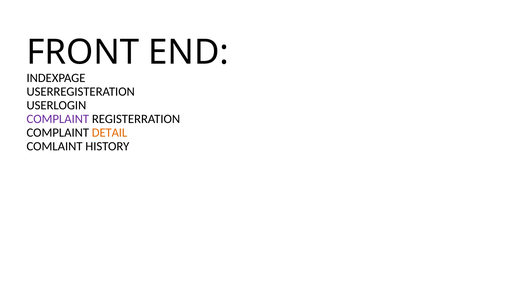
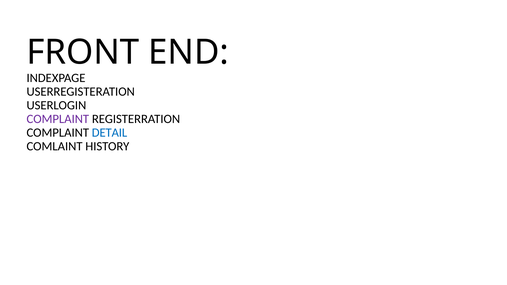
DETAIL colour: orange -> blue
